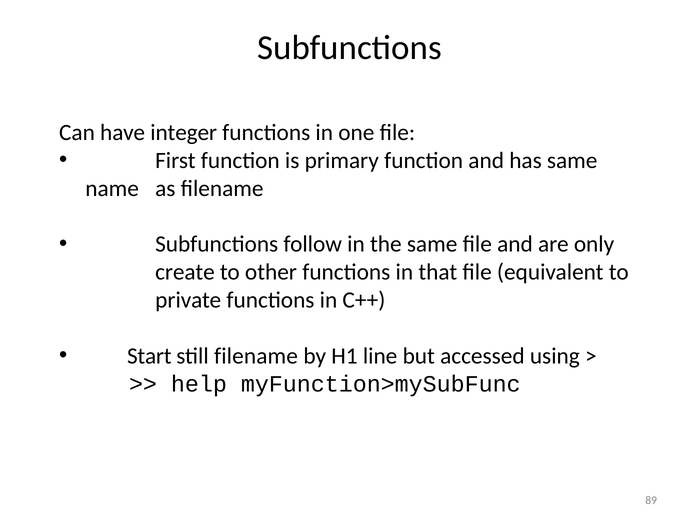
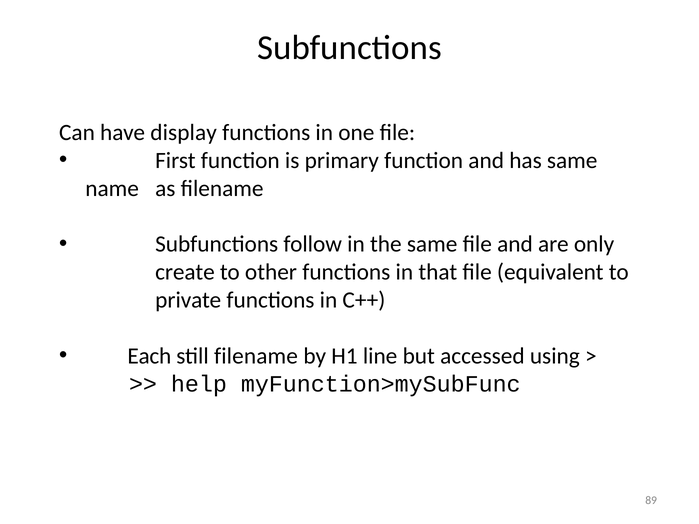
integer: integer -> display
Start: Start -> Each
